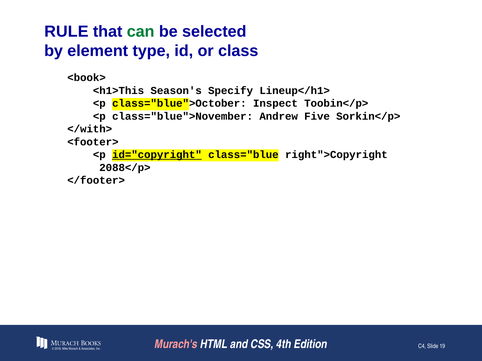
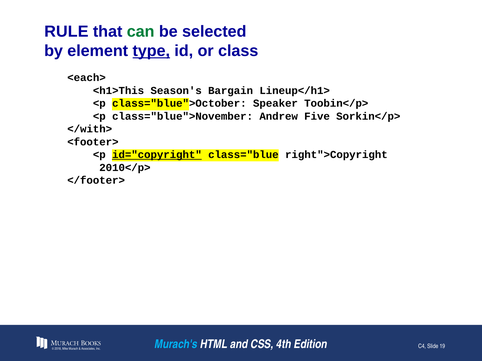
type underline: none -> present
<book>: <book> -> <each>
Specify: Specify -> Bargain
Inspect: Inspect -> Speaker
2088</p>: 2088</p> -> 2010</p>
Murach's colour: pink -> light blue
